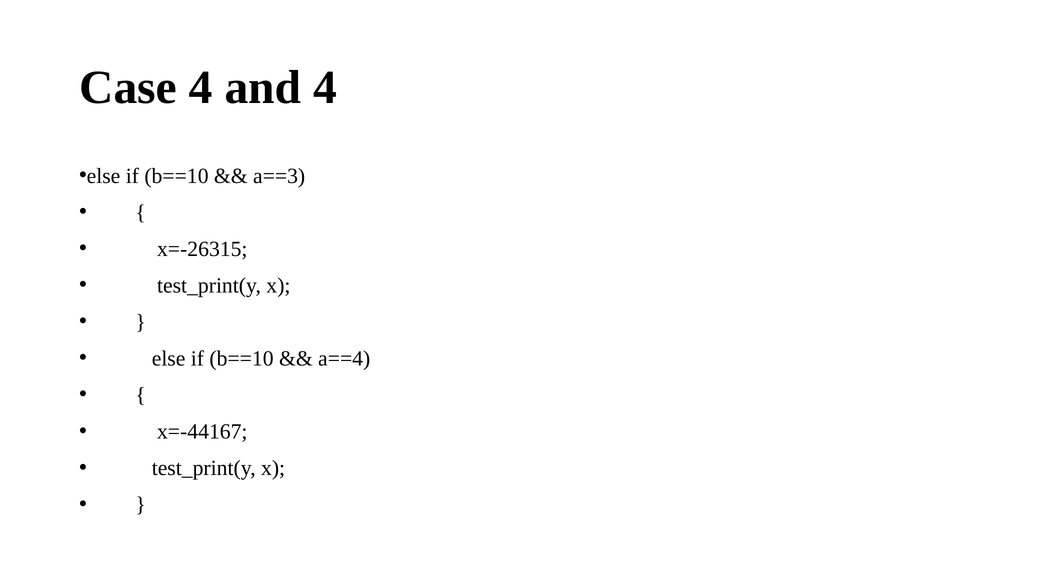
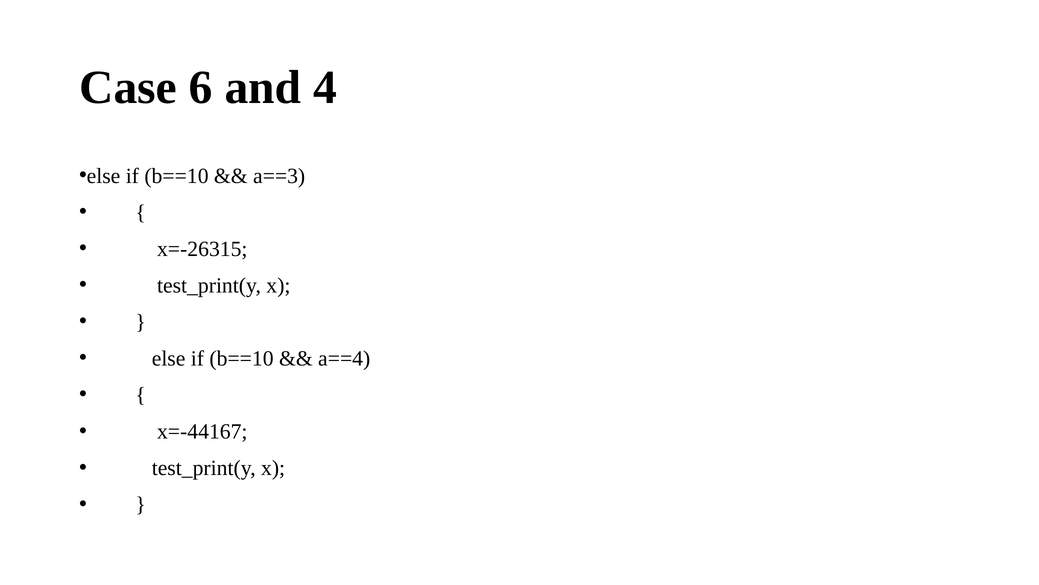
Case 4: 4 -> 6
